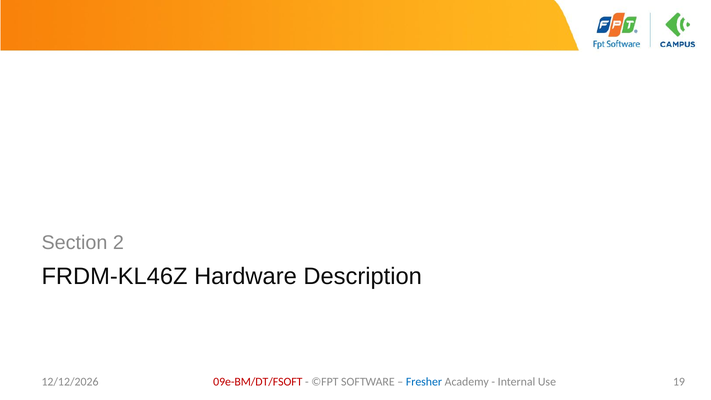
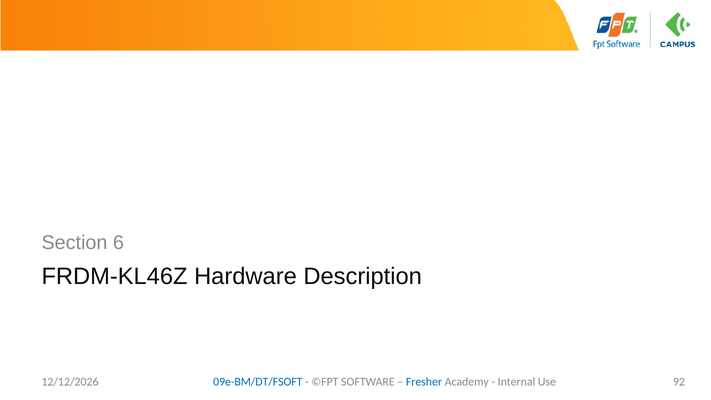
2: 2 -> 6
09e-BM/DT/FSOFT colour: red -> blue
19: 19 -> 92
